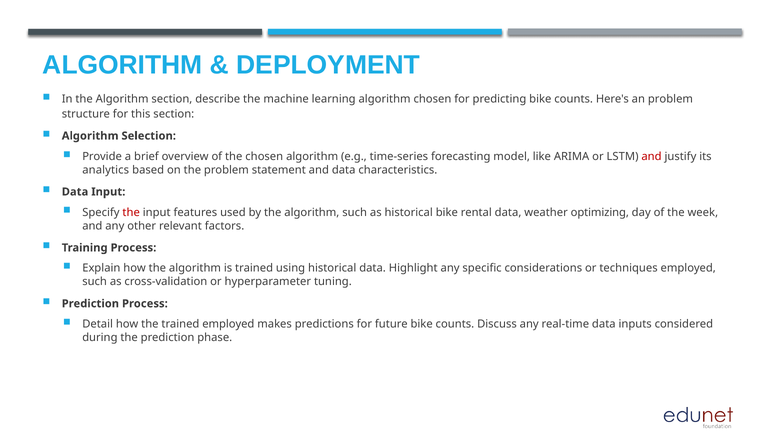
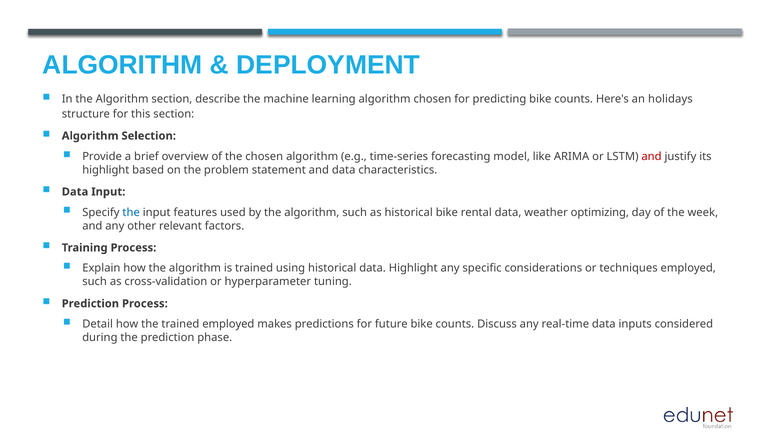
an problem: problem -> holidays
analytics at (106, 170): analytics -> highlight
the at (131, 212) colour: red -> blue
